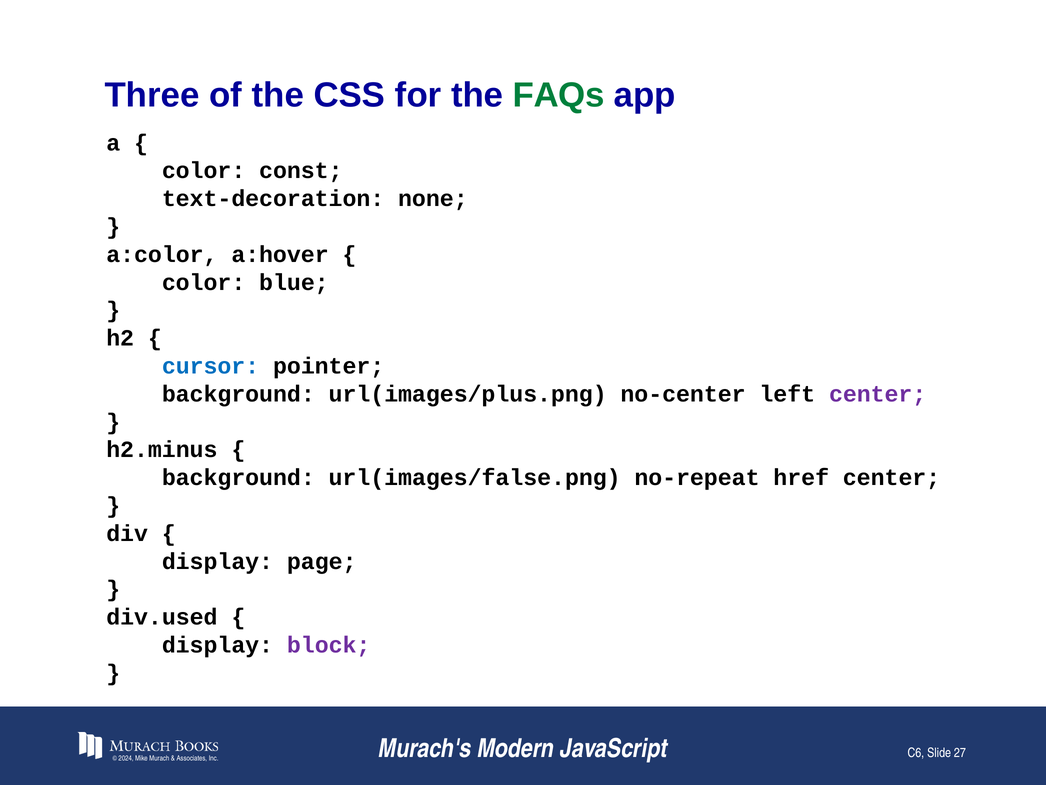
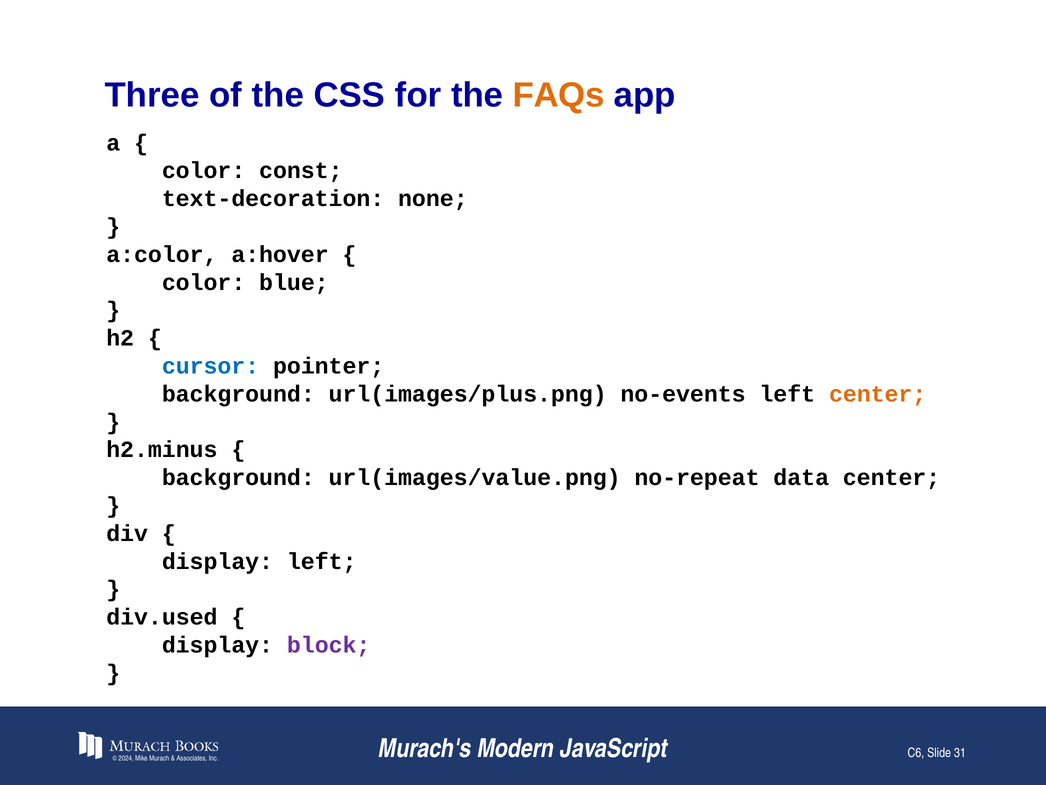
FAQs colour: green -> orange
no-center: no-center -> no-events
center at (878, 394) colour: purple -> orange
url(images/false.png: url(images/false.png -> url(images/value.png
href: href -> data
display page: page -> left
27: 27 -> 31
